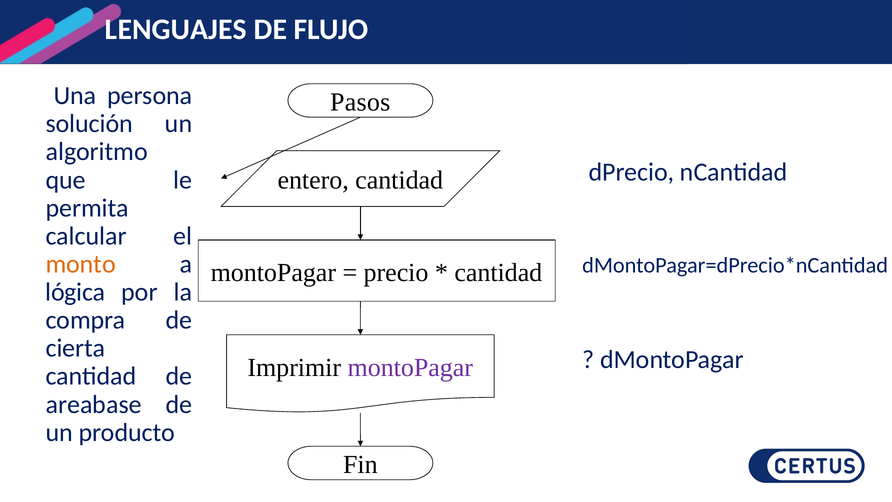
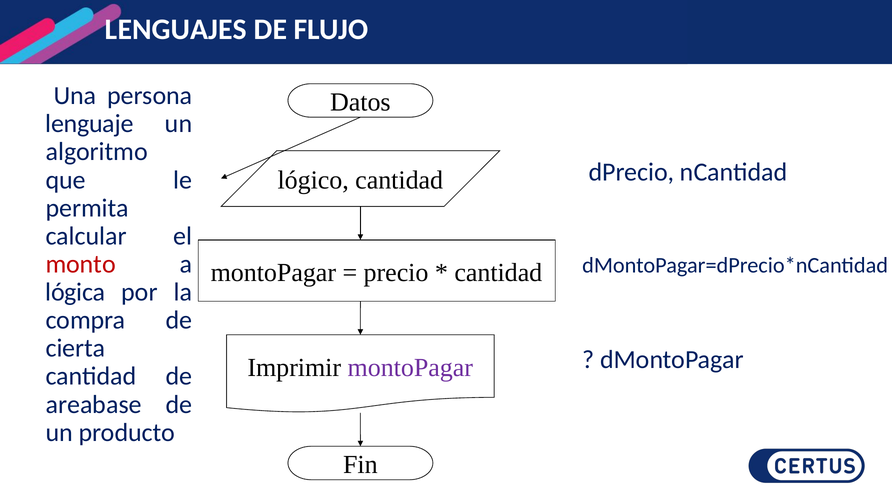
Pasos: Pasos -> Datos
solución: solución -> lenguaje
entero: entero -> lógico
monto colour: orange -> red
